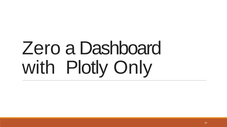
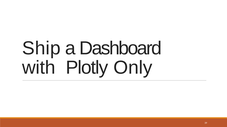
Zero: Zero -> Ship
